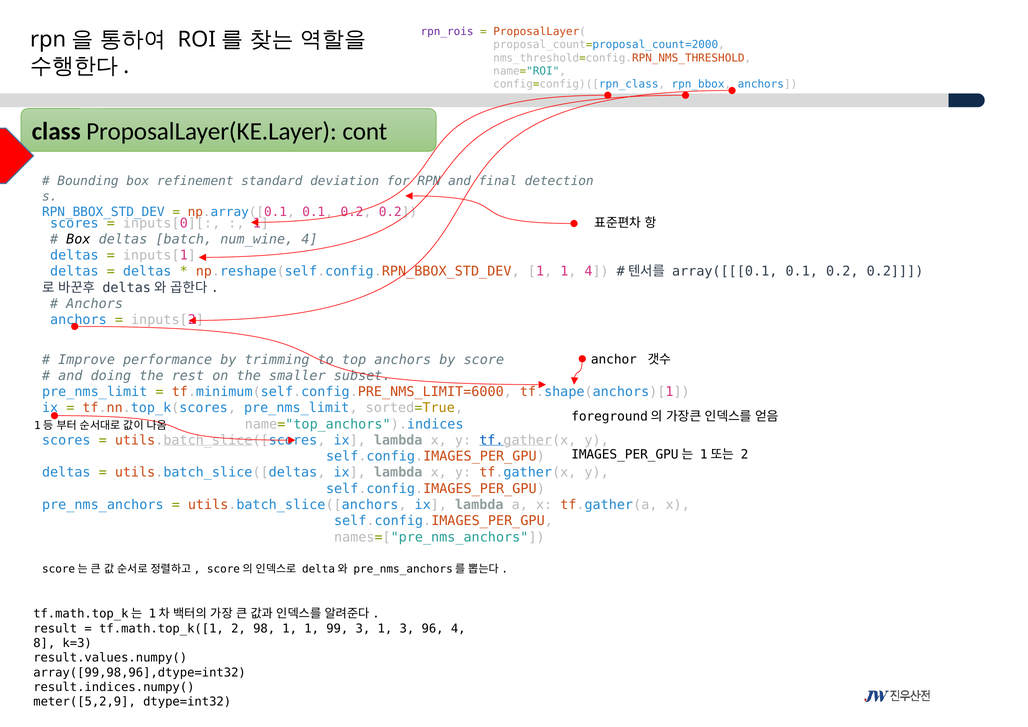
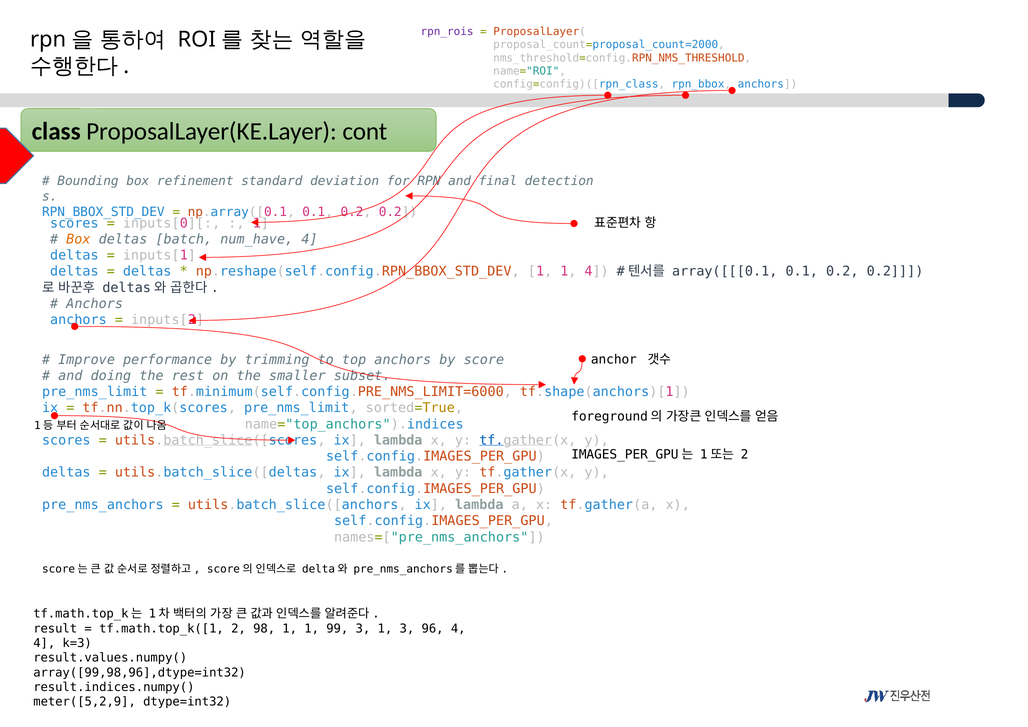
Box at (78, 239) colour: black -> orange
num_wine: num_wine -> num_have
8 at (44, 643): 8 -> 4
